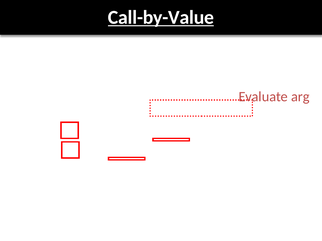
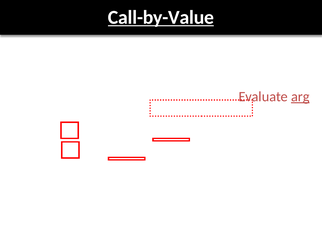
arg underline: none -> present
